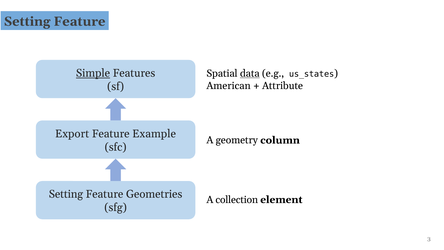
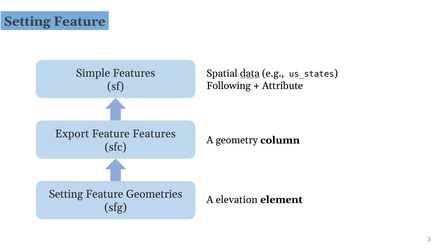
Simple underline: present -> none
American: American -> Following
Feature Example: Example -> Features
collection: collection -> elevation
